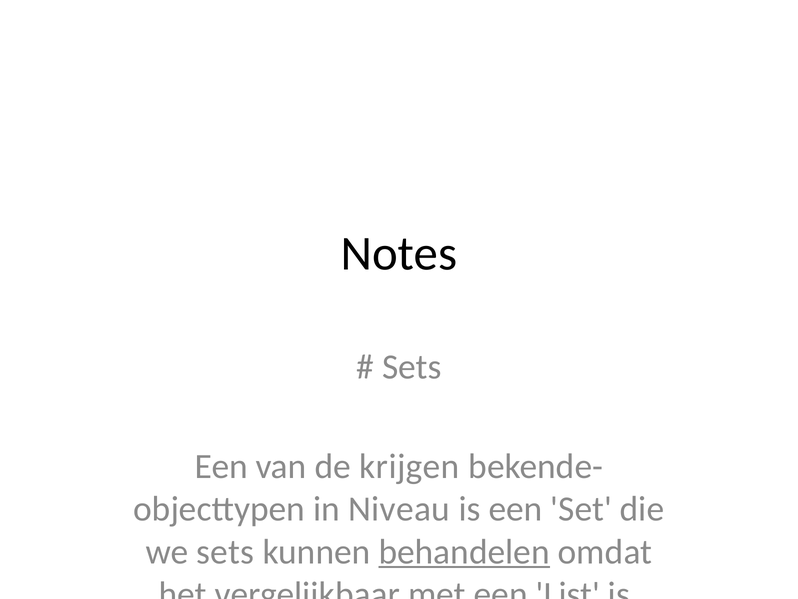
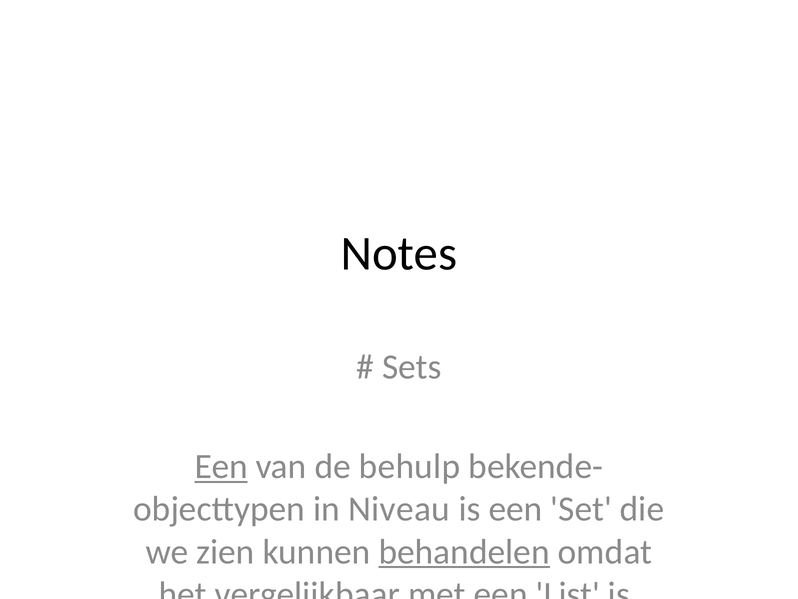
Een at (221, 466) underline: none -> present
de krijgen: krijgen -> behulp
we sets: sets -> zien
